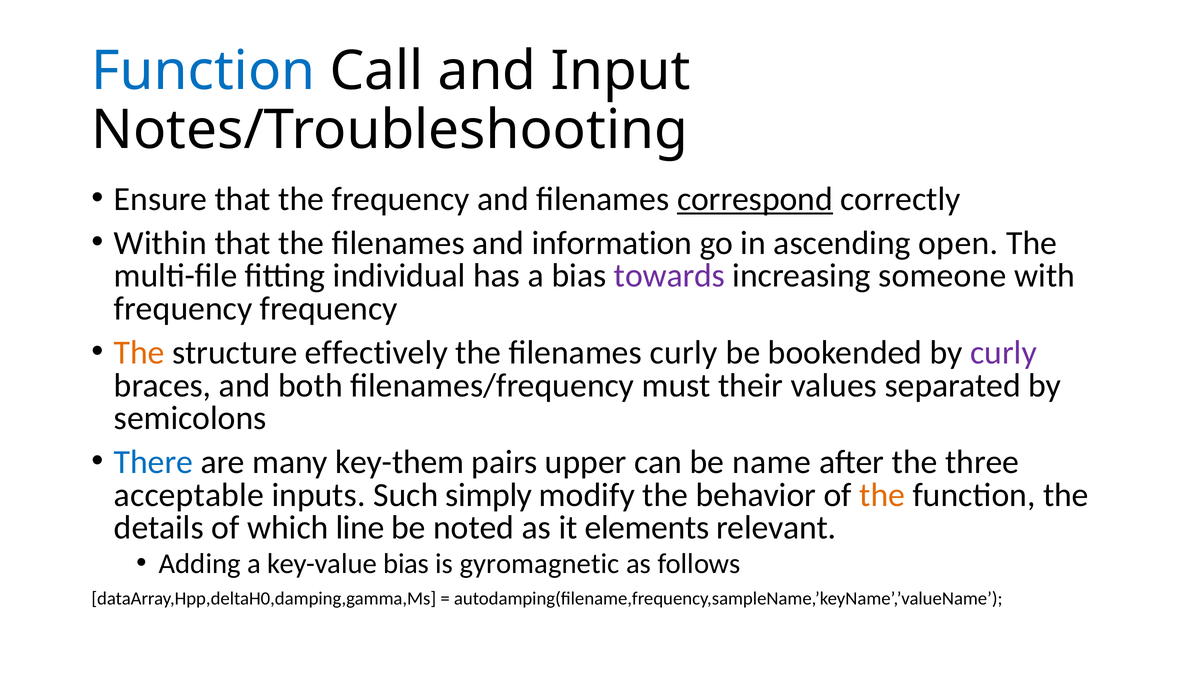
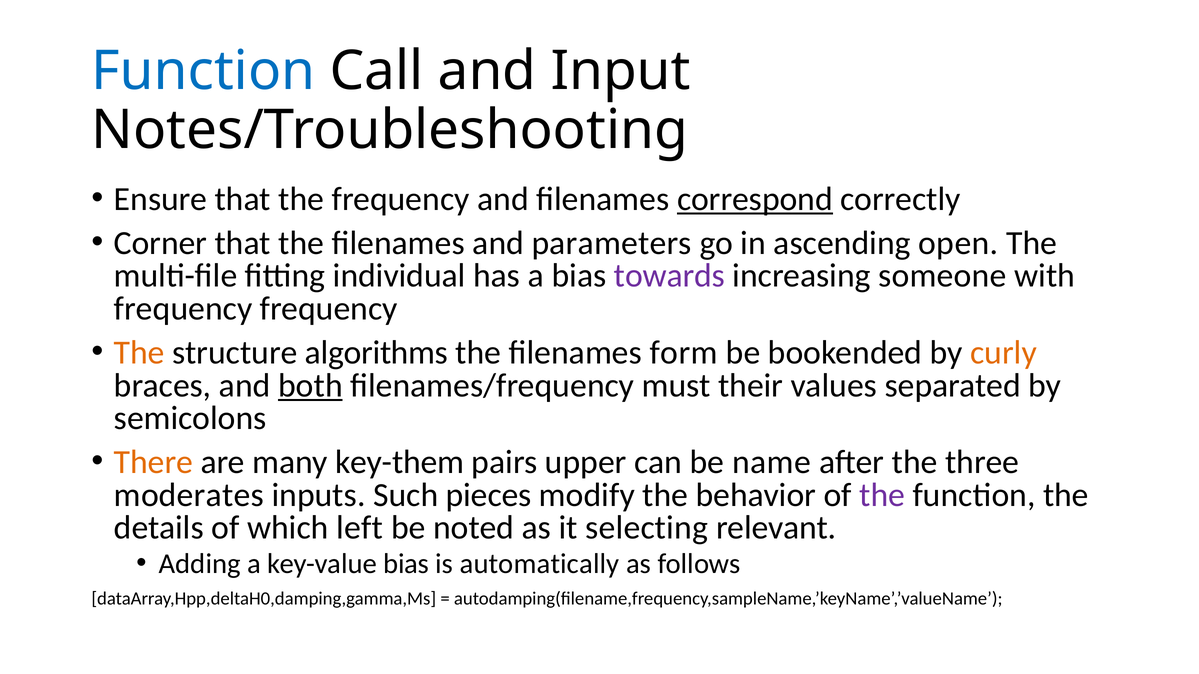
Within: Within -> Corner
information: information -> parameters
effectively: effectively -> algorithms
filenames curly: curly -> form
curly at (1004, 353) colour: purple -> orange
both underline: none -> present
There colour: blue -> orange
acceptable: acceptable -> moderates
simply: simply -> pieces
the at (882, 495) colour: orange -> purple
line: line -> left
elements: elements -> selecting
gyromagnetic: gyromagnetic -> automatically
